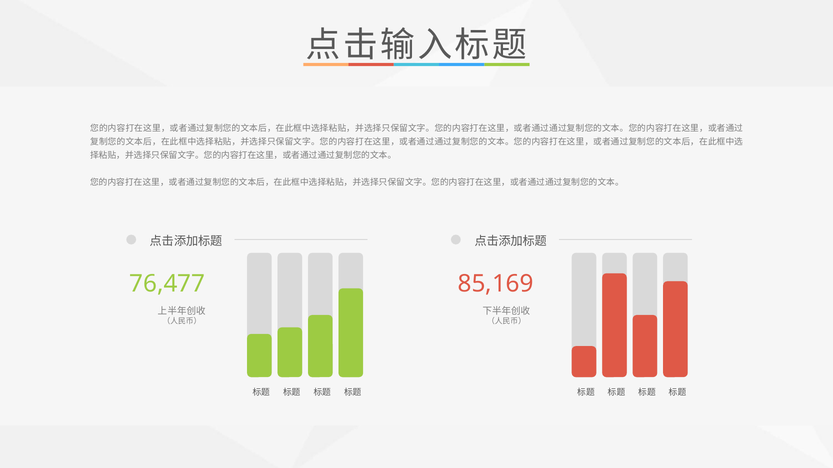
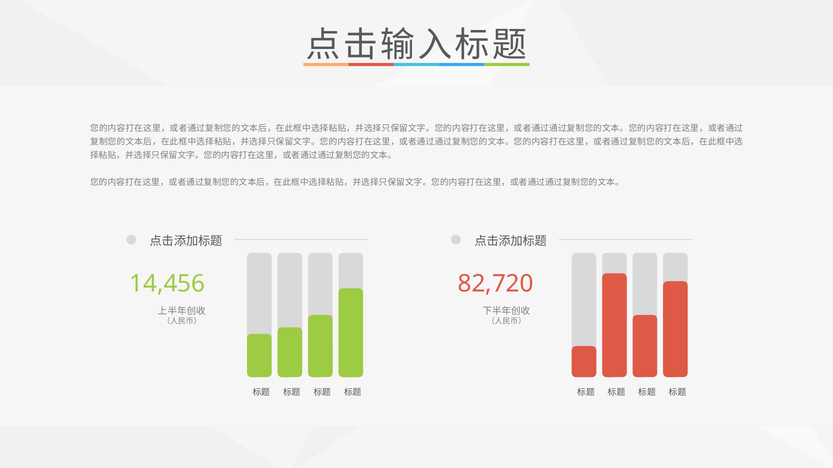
76,477: 76,477 -> 14,456
85,169: 85,169 -> 82,720
